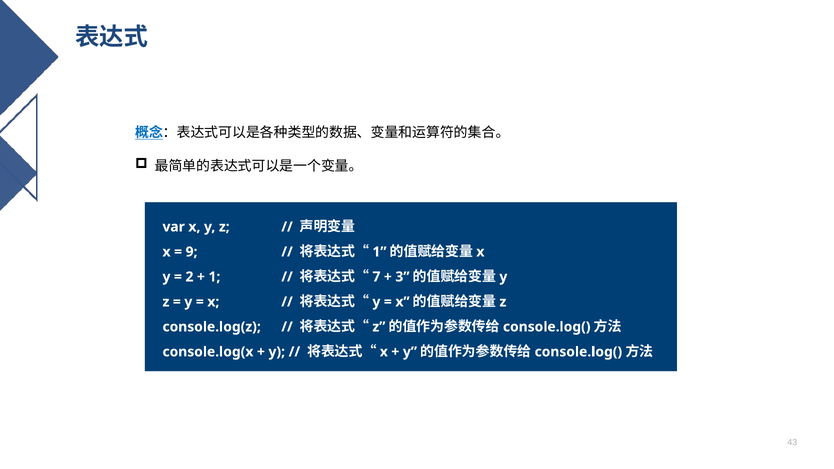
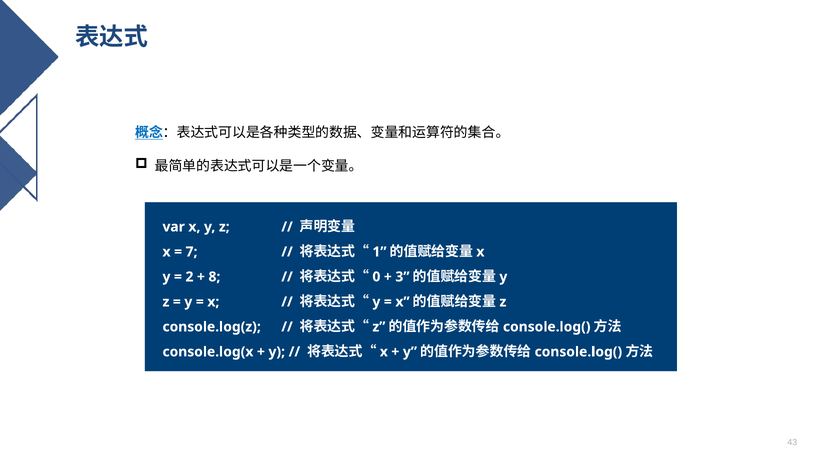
9: 9 -> 7
1 at (214, 277): 1 -> 8
7: 7 -> 0
